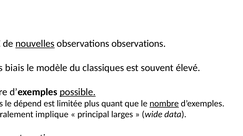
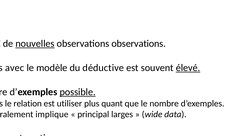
biais: biais -> avec
classiques: classiques -> déductive
élevé underline: none -> present
dépend: dépend -> relation
est limitée: limitée -> utiliser
nombre at (164, 104) underline: present -> none
